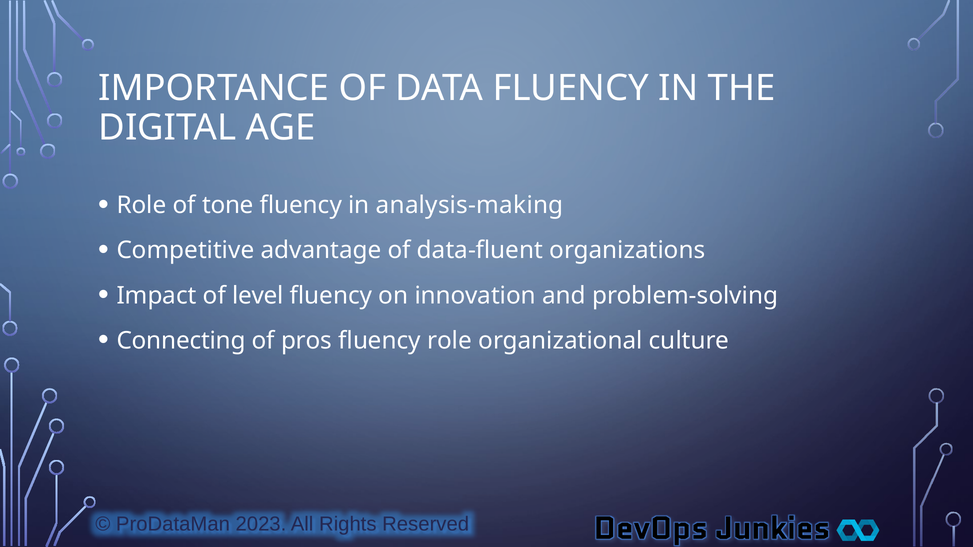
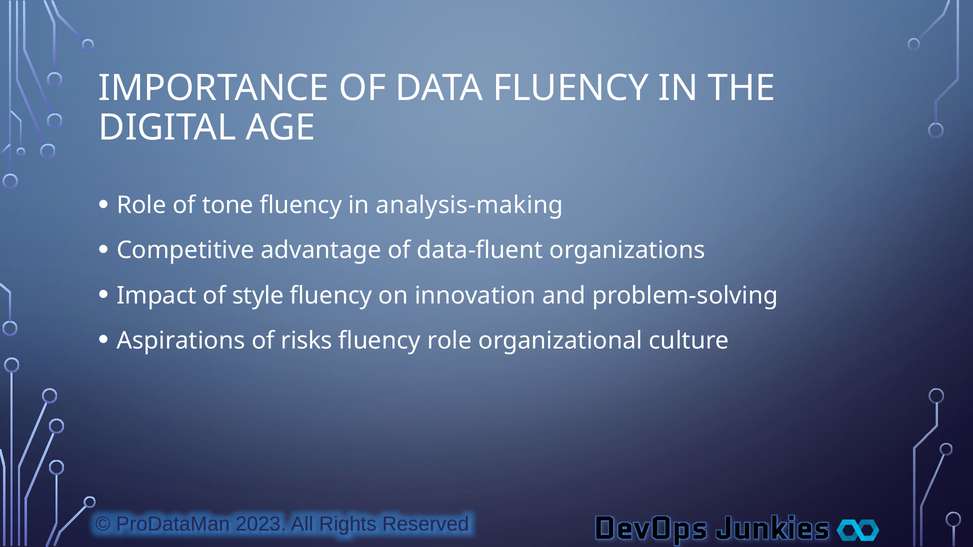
level: level -> style
Connecting: Connecting -> Aspirations
pros: pros -> risks
